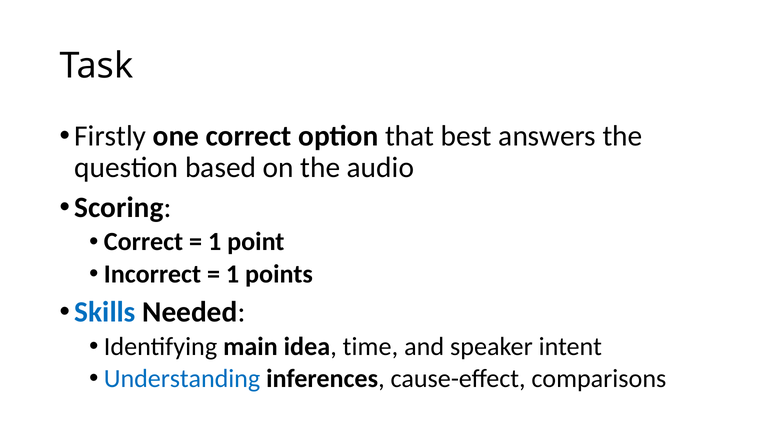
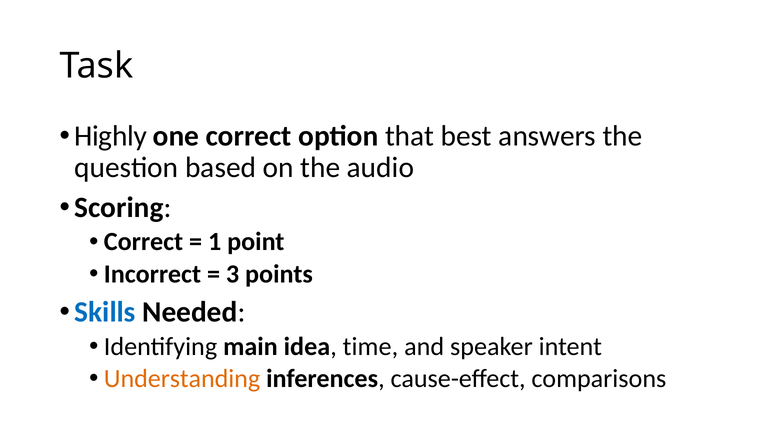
Firstly: Firstly -> Highly
1 at (233, 274): 1 -> 3
Understanding colour: blue -> orange
